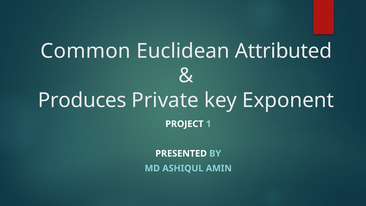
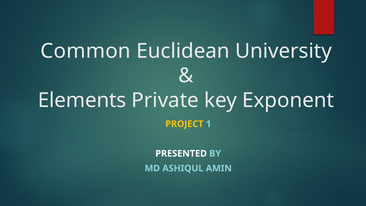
Attributed: Attributed -> University
Produces: Produces -> Elements
PROJECT colour: white -> yellow
